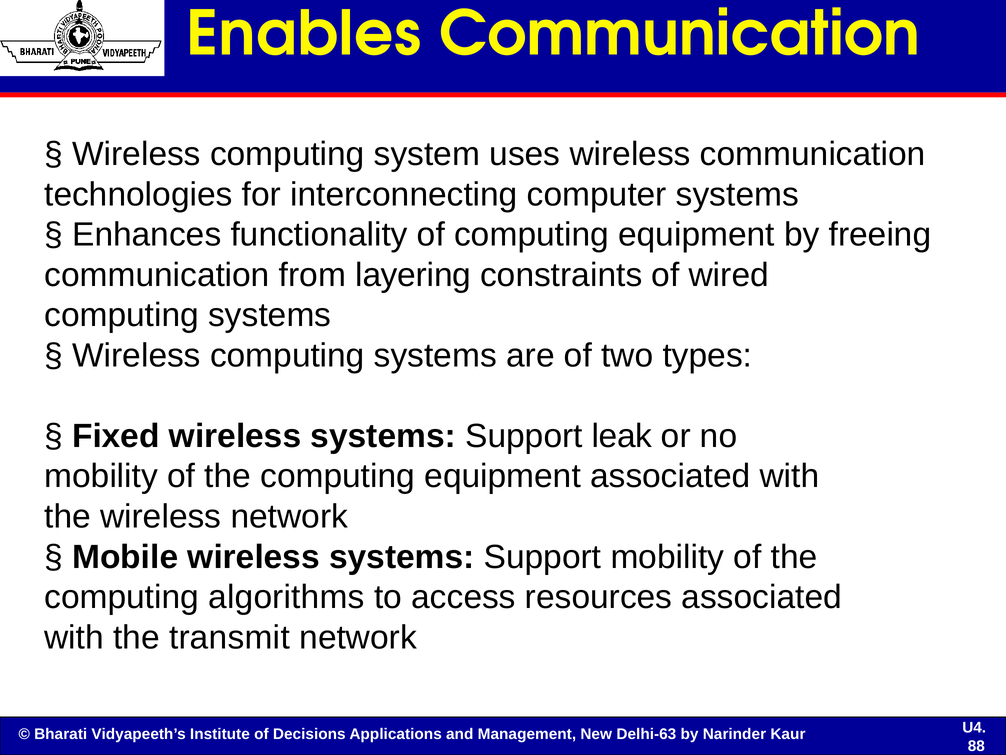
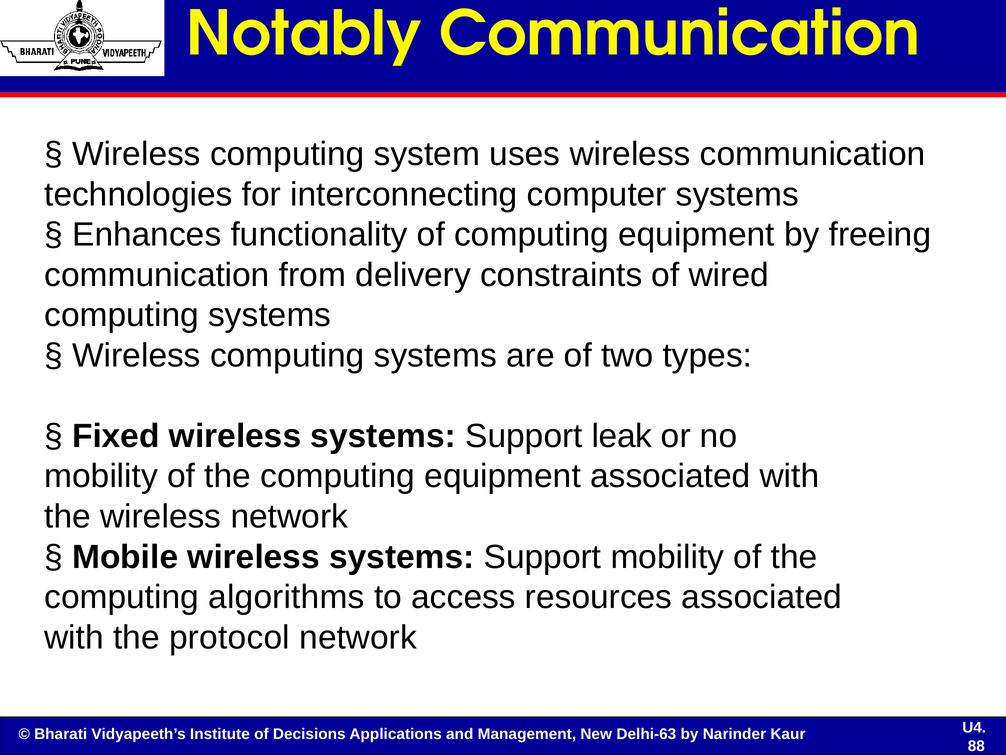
Enables: Enables -> Notably
layering: layering -> delivery
transmit: transmit -> protocol
